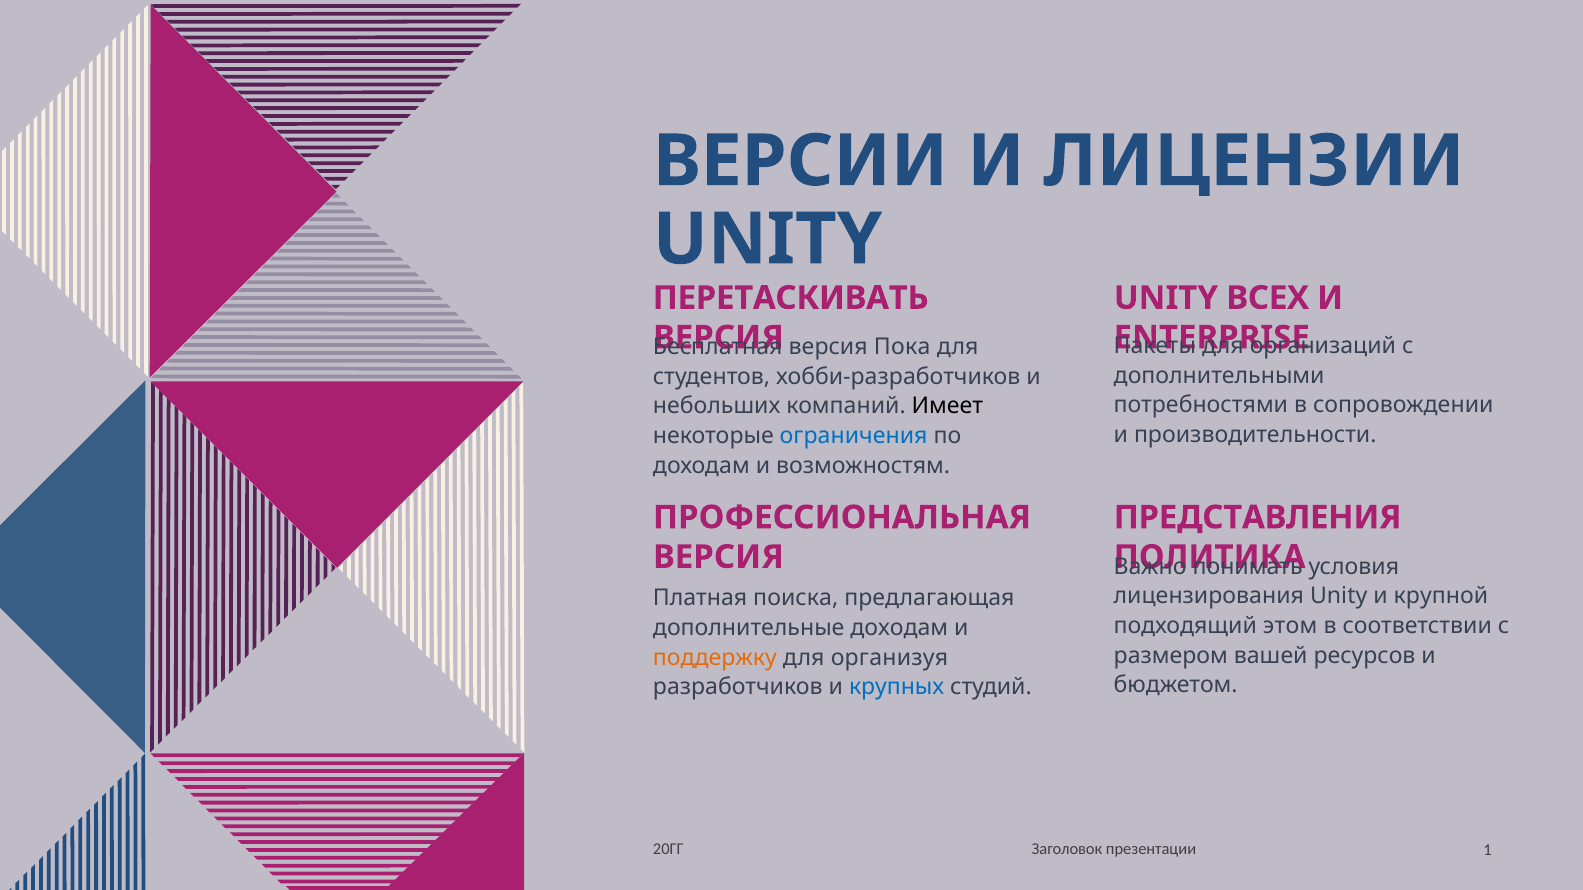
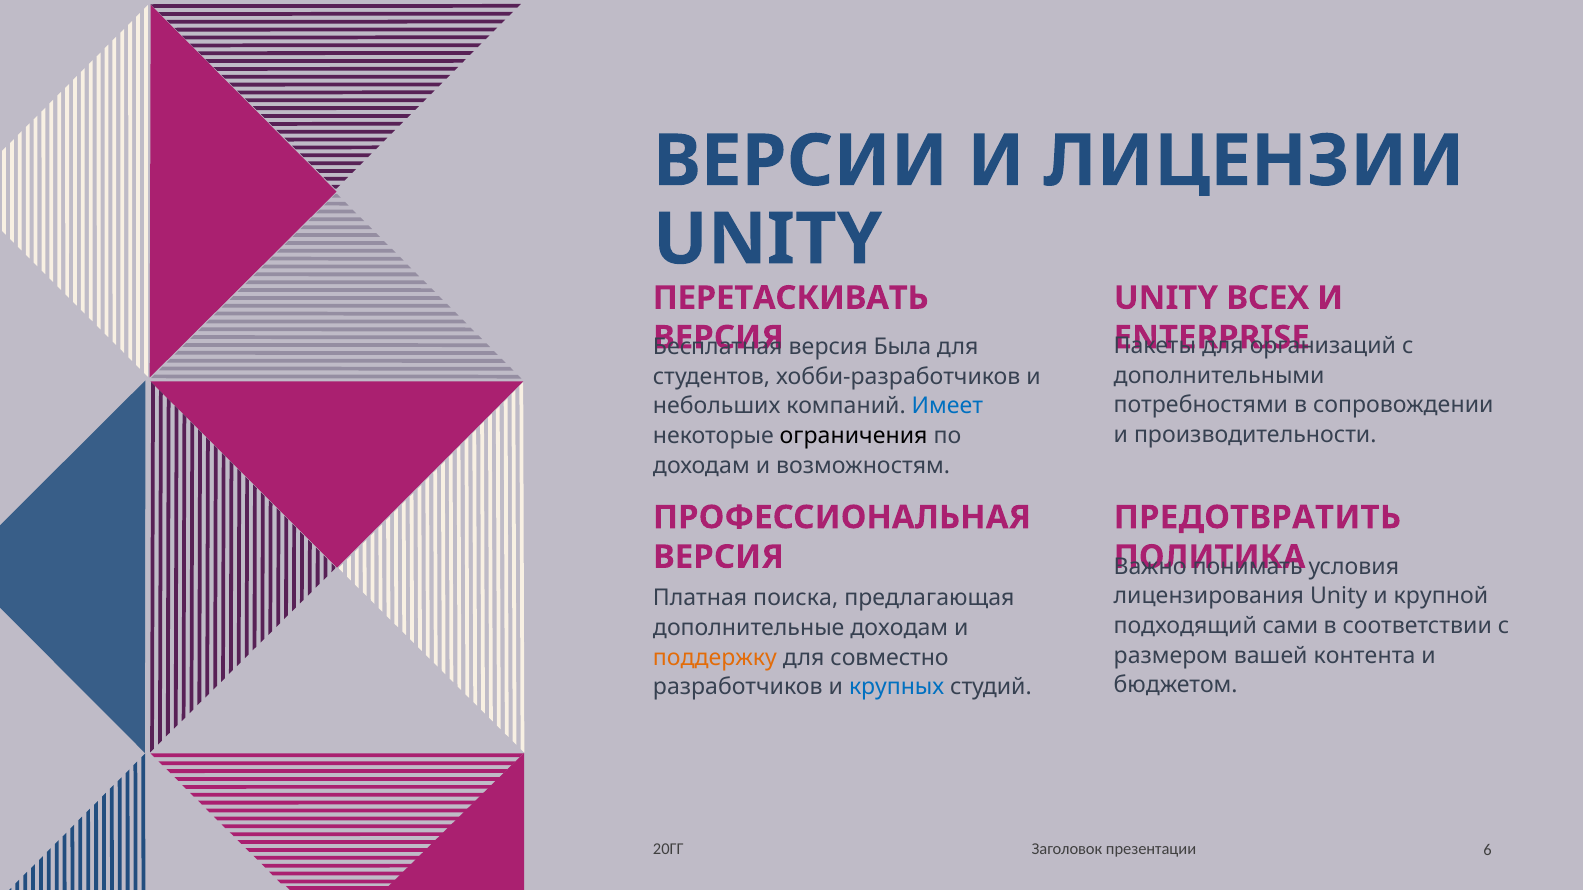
Пока: Пока -> Была
Имеет colour: black -> blue
ограничения colour: blue -> black
ПРЕДСТАВЛЕНИЯ: ПРЕДСТАВЛЕНИЯ -> ПРЕДОТВРАТИТЬ
этом: этом -> сами
ресурсов: ресурсов -> контента
организуя: организуя -> совместно
1: 1 -> 6
